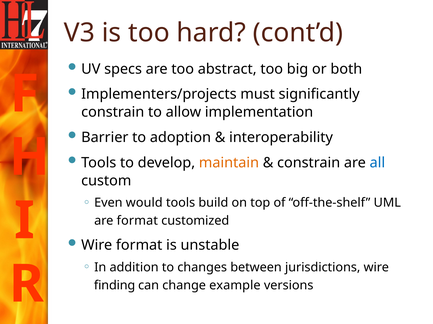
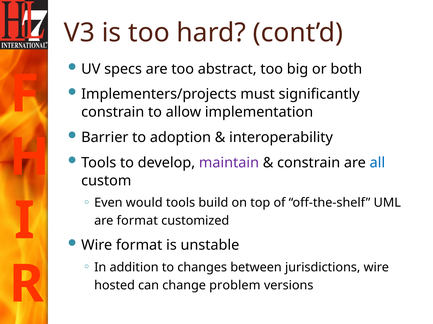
maintain colour: orange -> purple
finding: finding -> hosted
example: example -> problem
